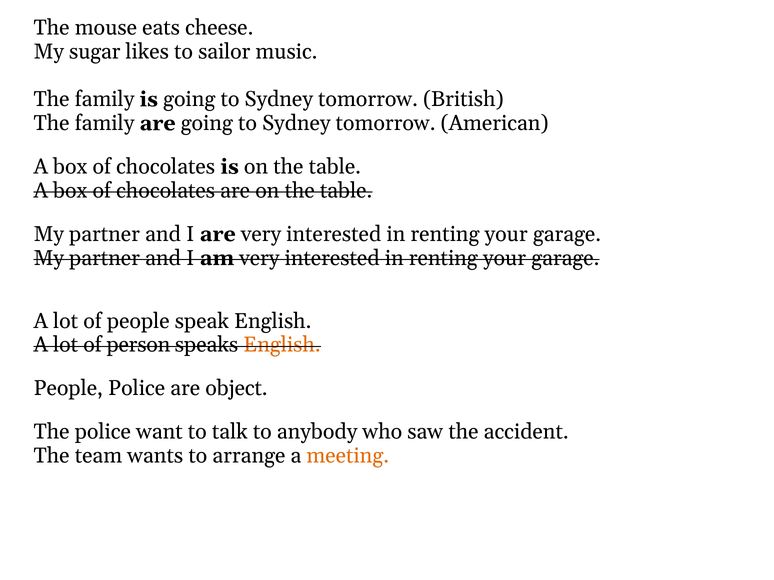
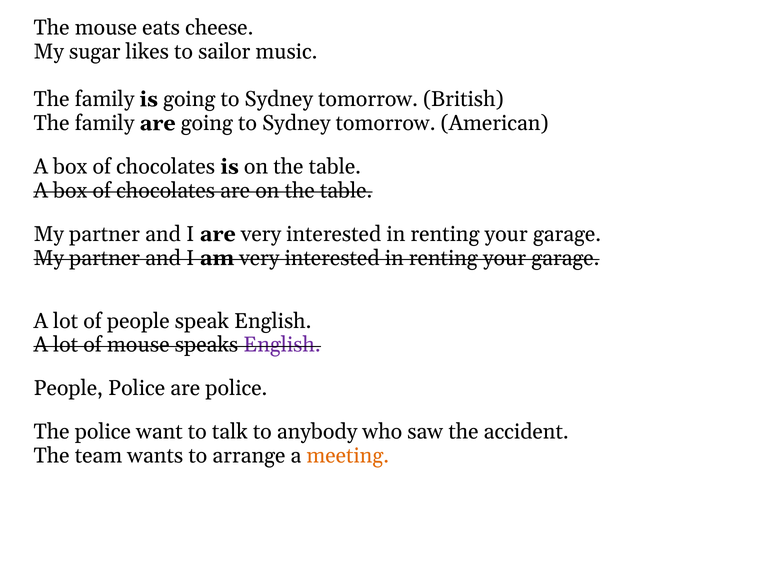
of person: person -> mouse
English at (282, 345) colour: orange -> purple
are object: object -> police
